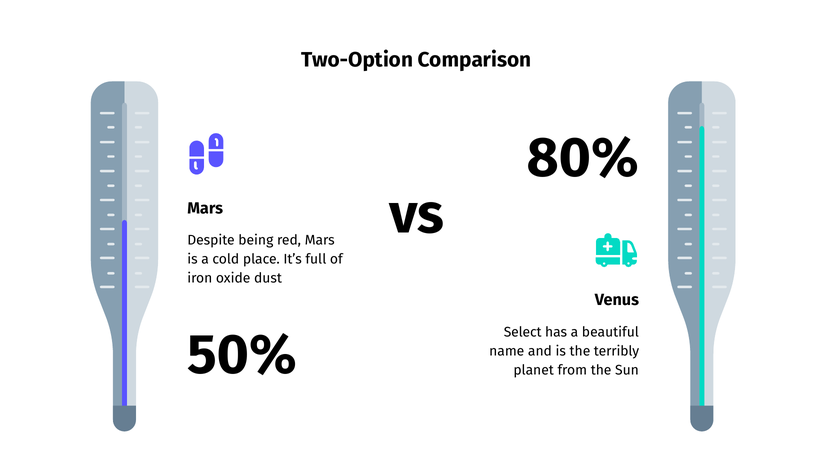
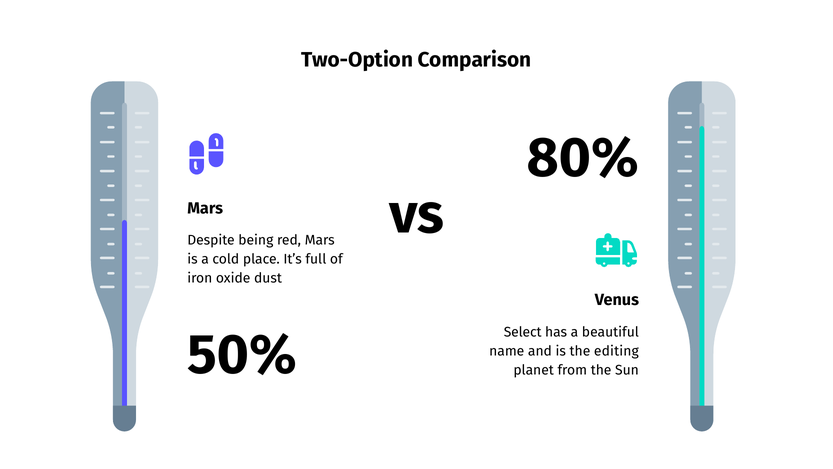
terribly: terribly -> editing
